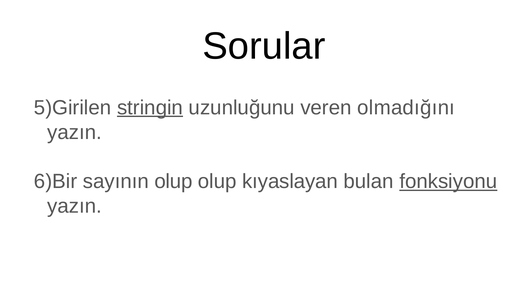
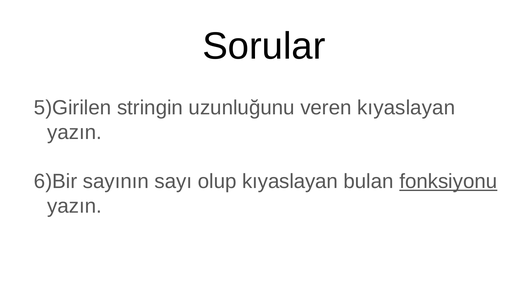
stringin underline: present -> none
veren olmadığını: olmadığını -> kıyaslayan
sayının olup: olup -> sayı
